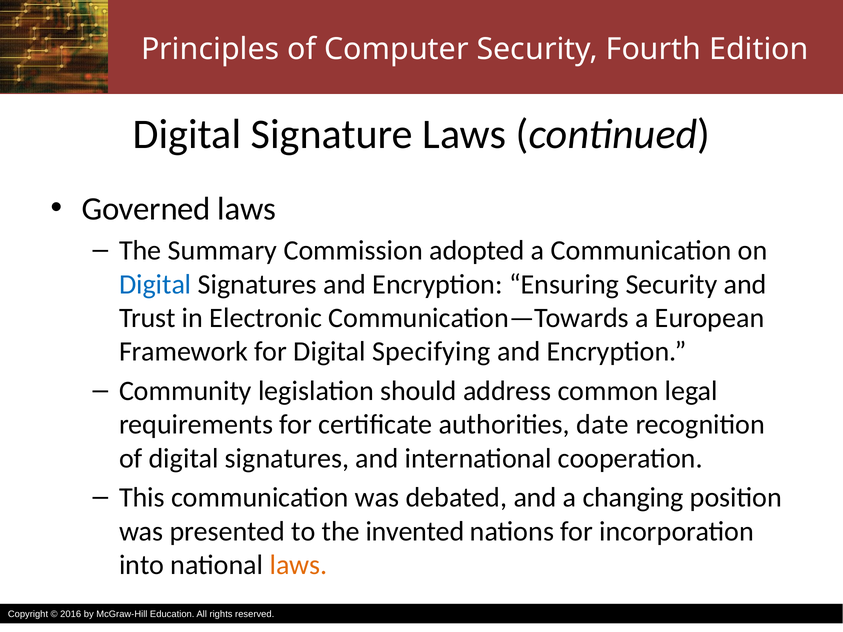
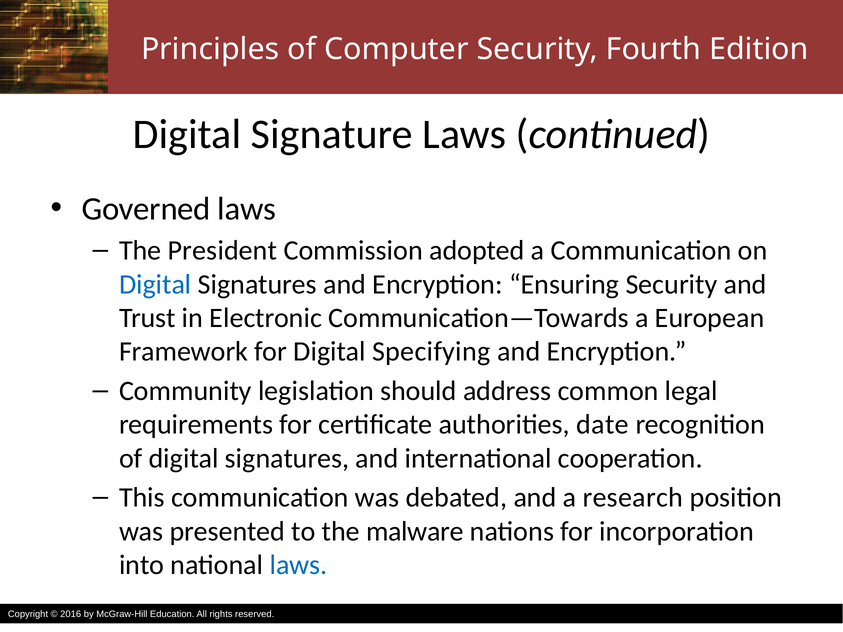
Summary: Summary -> President
changing: changing -> research
invented: invented -> malware
laws at (299, 565) colour: orange -> blue
